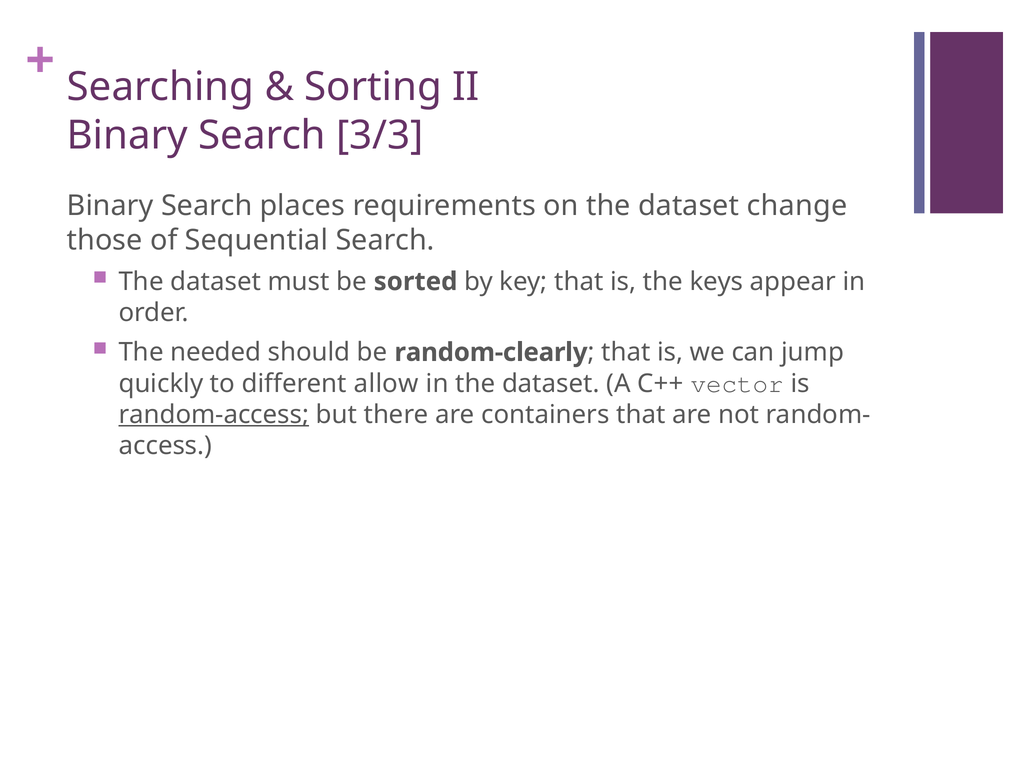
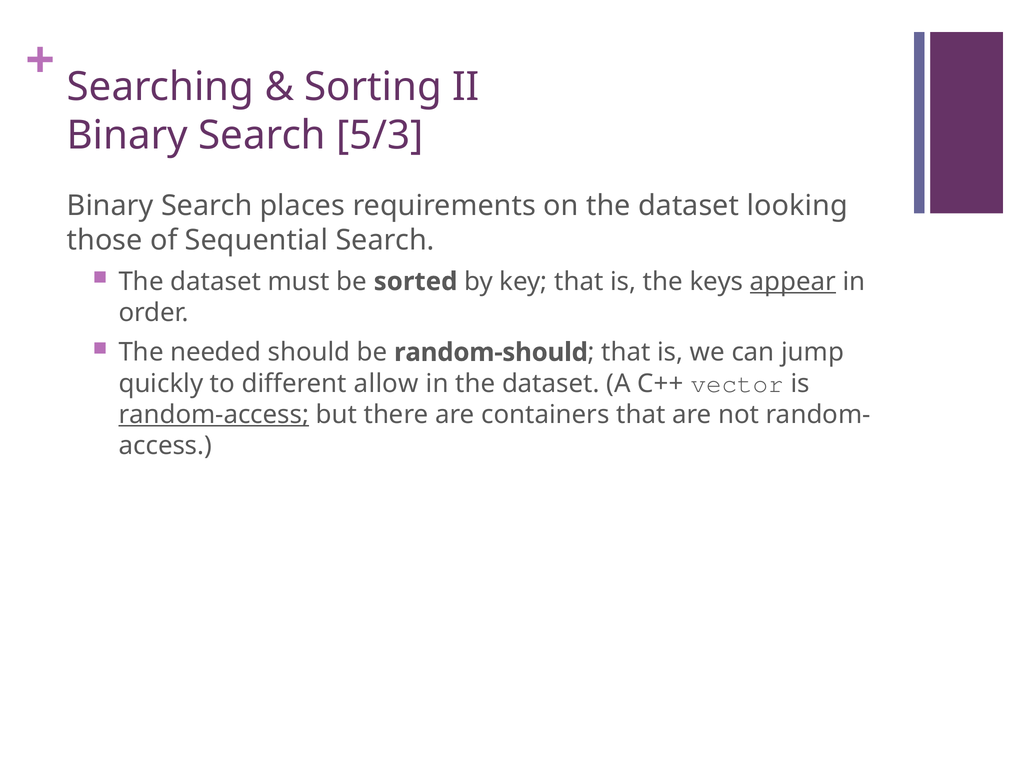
3/3: 3/3 -> 5/3
change: change -> looking
appear underline: none -> present
random-clearly: random-clearly -> random-should
